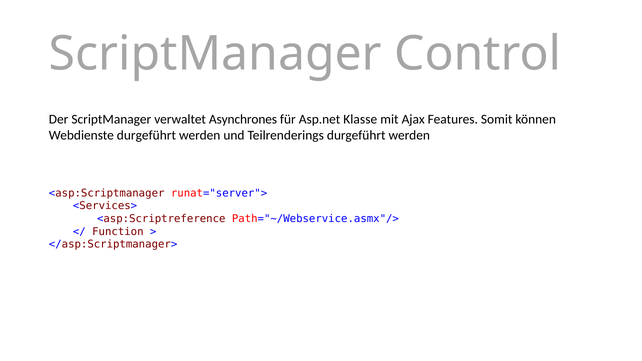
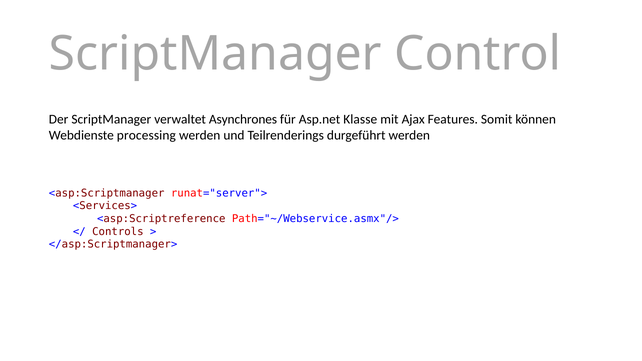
Webdienste durgeführt: durgeführt -> processing
Function: Function -> Controls
